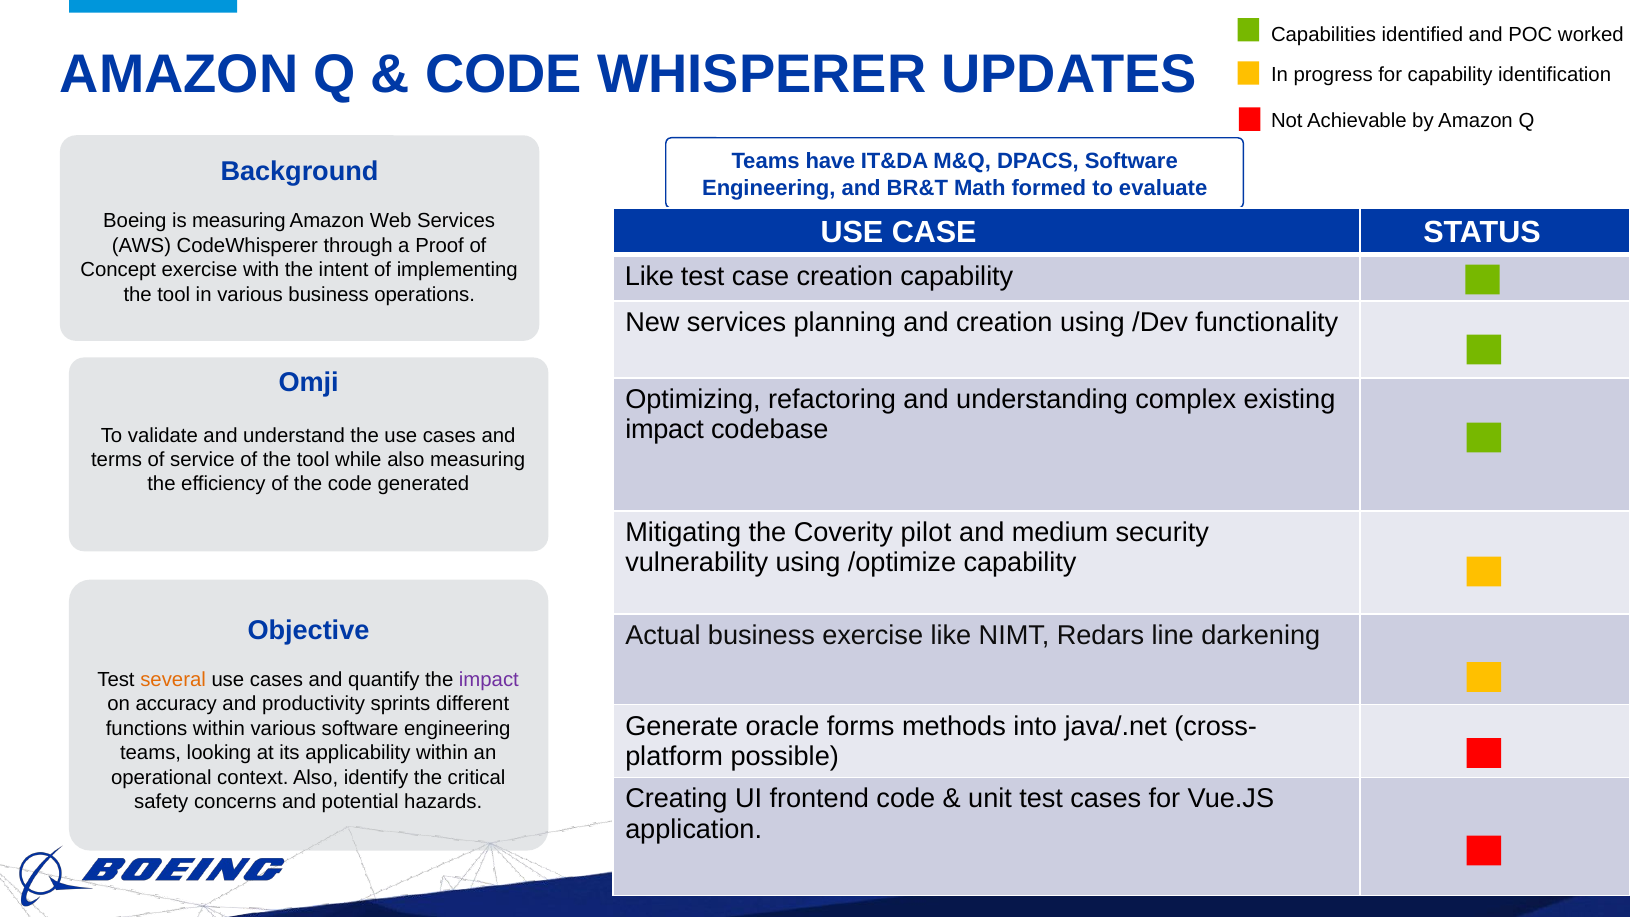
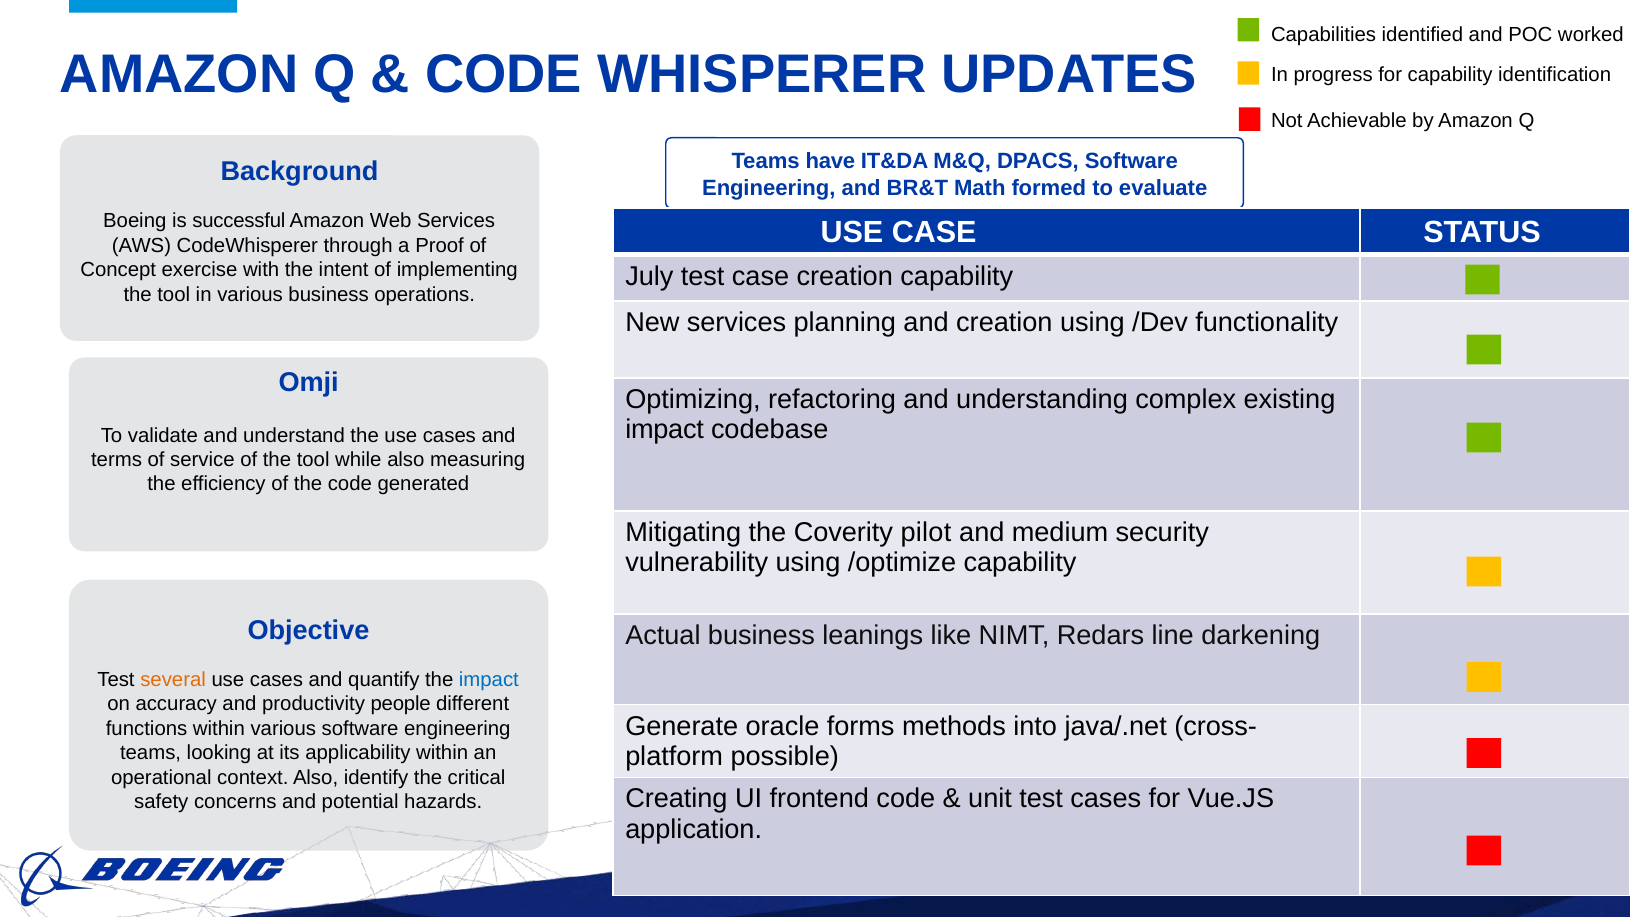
is measuring: measuring -> successful
Like at (649, 276): Like -> July
business exercise: exercise -> leanings
impact at (489, 680) colour: purple -> blue
sprints: sprints -> people
